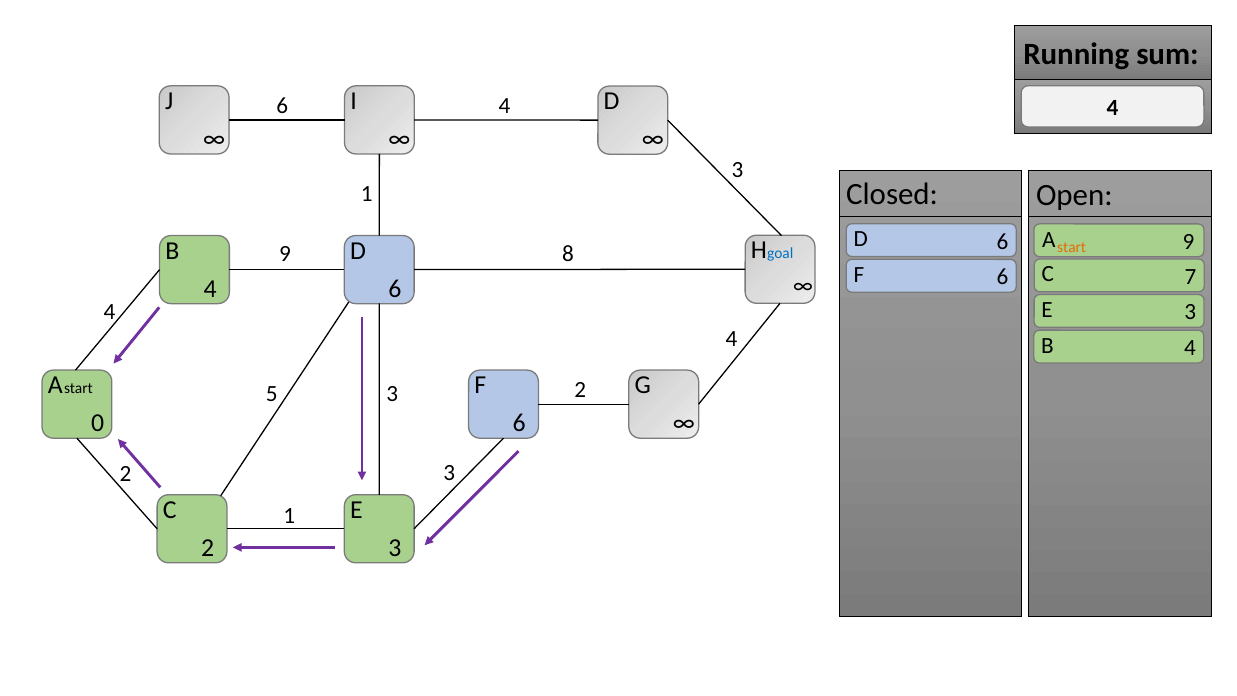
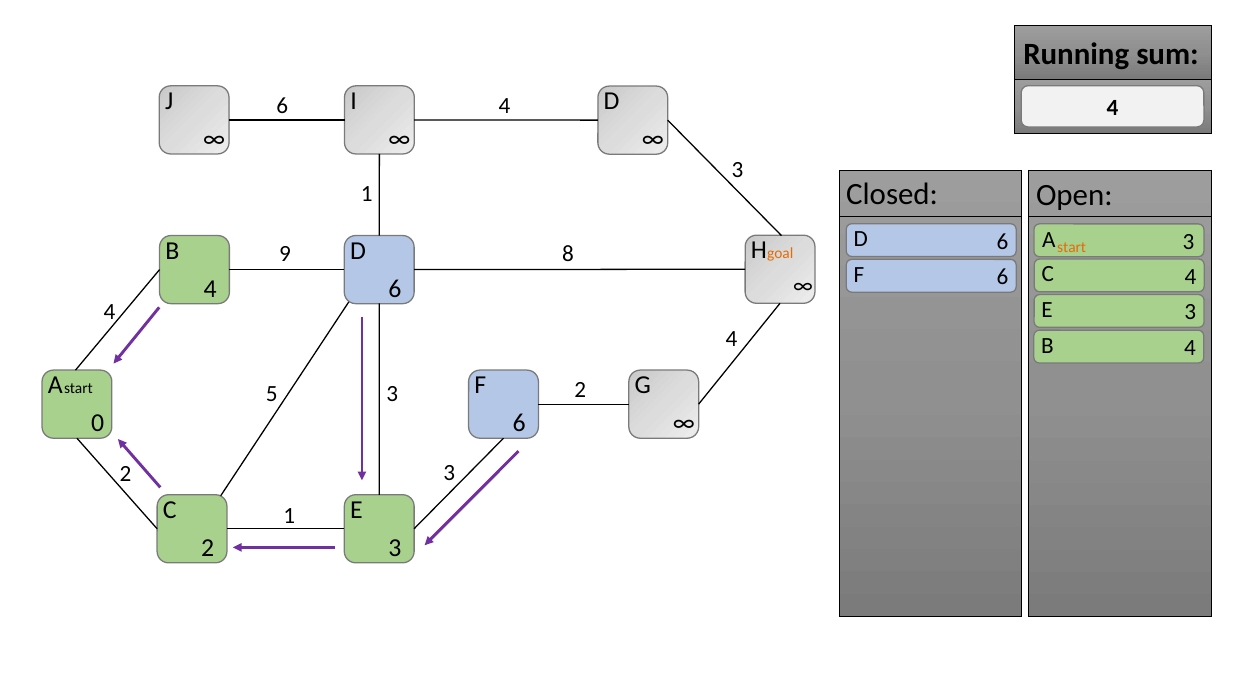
A 9: 9 -> 3
goal colour: blue -> orange
C 7: 7 -> 4
